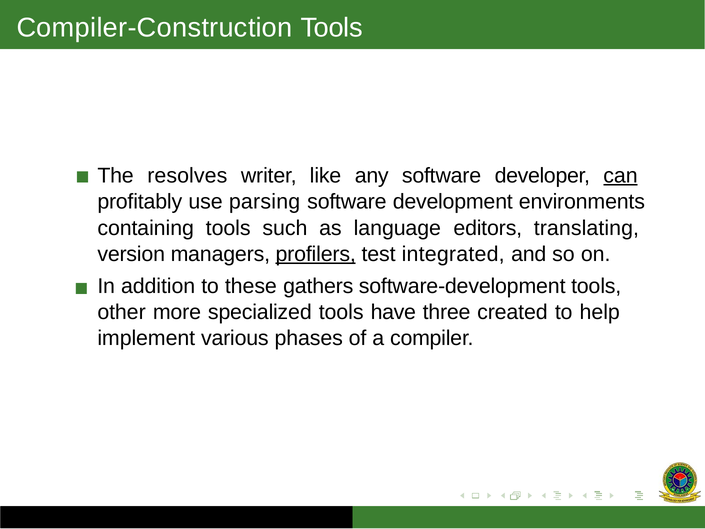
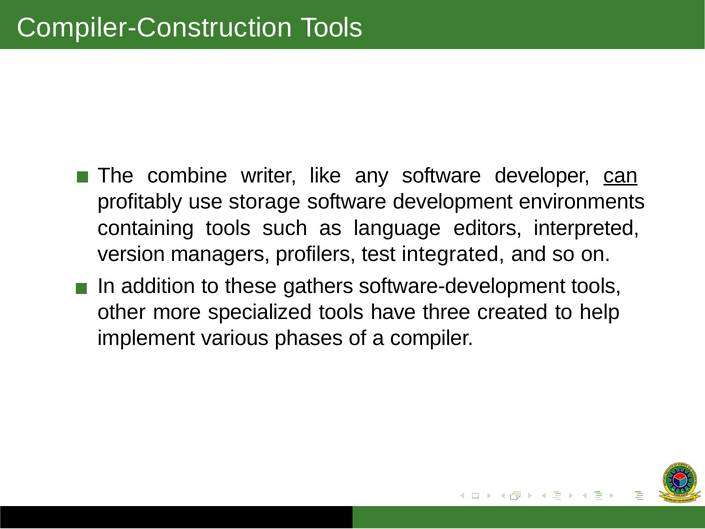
resolves: resolves -> combine
parsing: parsing -> storage
translating: translating -> interpreted
profilers underline: present -> none
